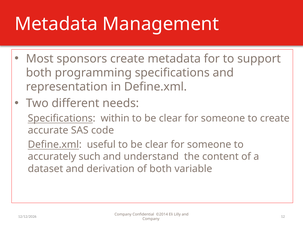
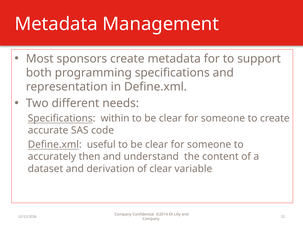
such: such -> then
of both: both -> clear
